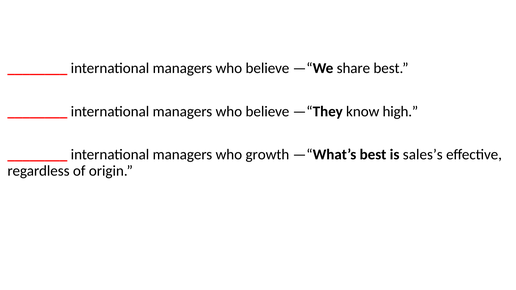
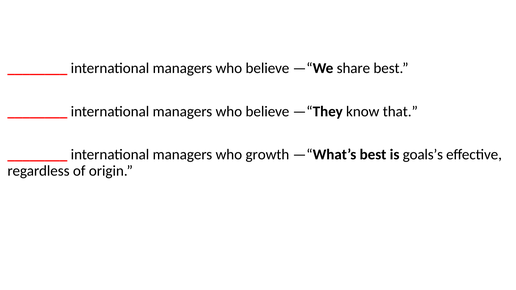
high: high -> that
sales’s: sales’s -> goals’s
